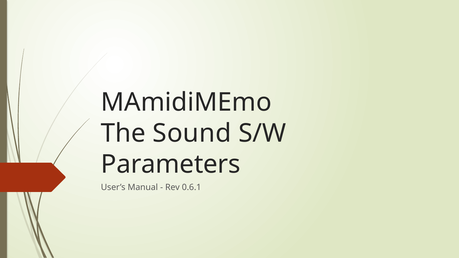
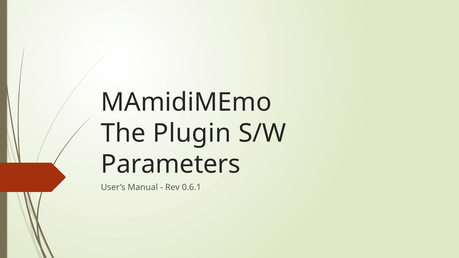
Sound: Sound -> Plugin
